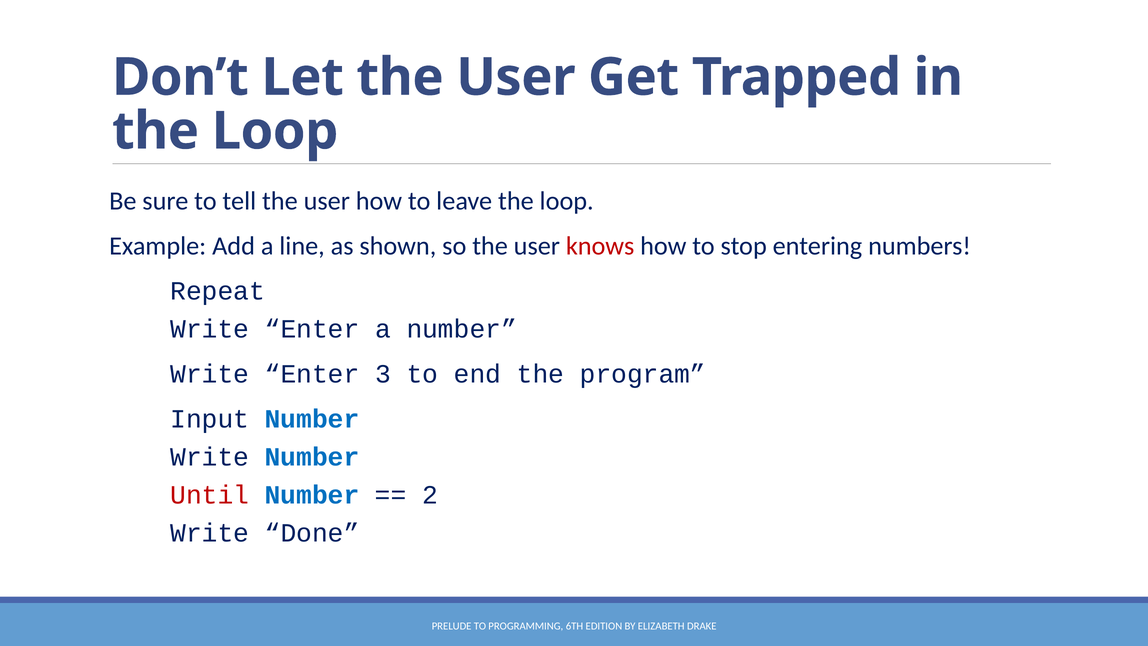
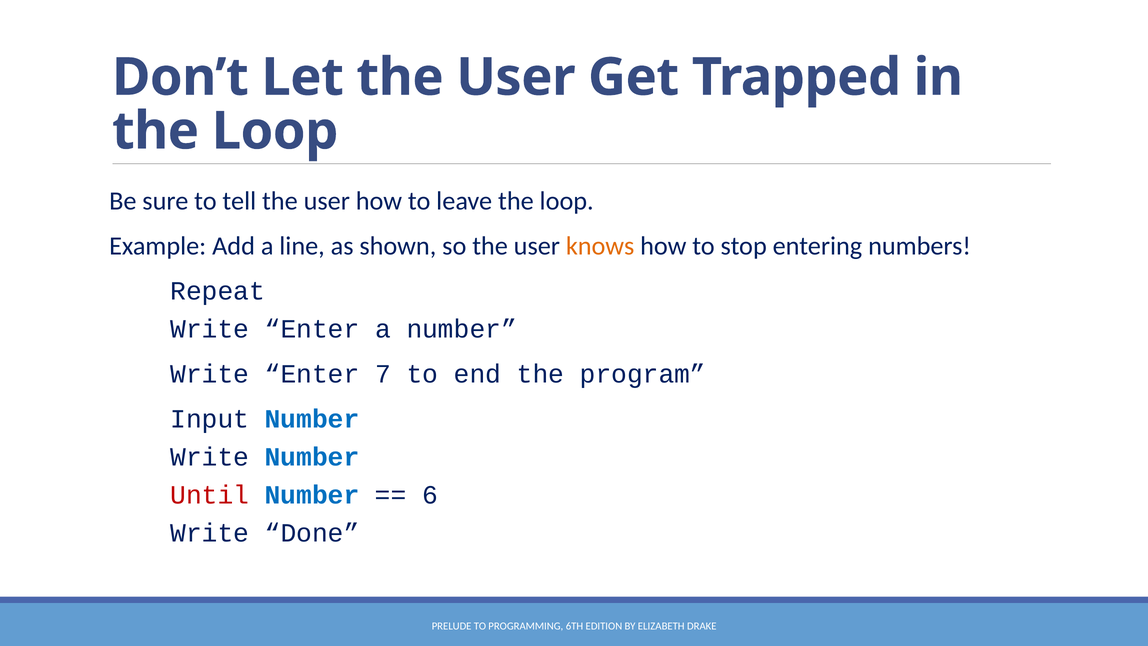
knows colour: red -> orange
3: 3 -> 7
2: 2 -> 6
